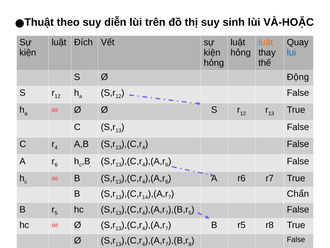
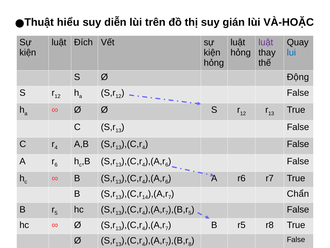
theo: theo -> hiểu
sinh: sinh -> gián
luật at (266, 42) colour: orange -> purple
